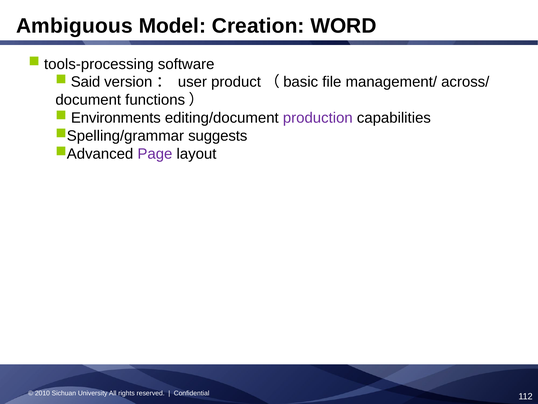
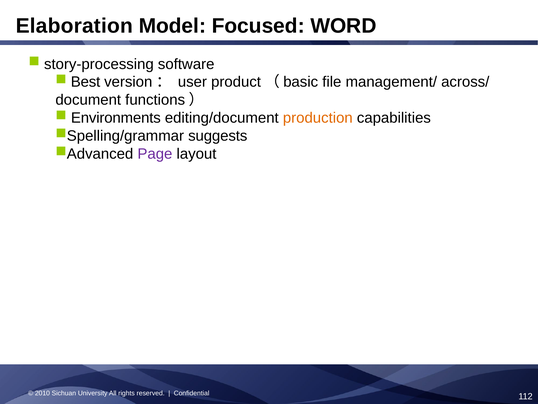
Ambiguous: Ambiguous -> Elaboration
Creation: Creation -> Focused
tools-processing: tools-processing -> story-processing
Said: Said -> Best
production colour: purple -> orange
